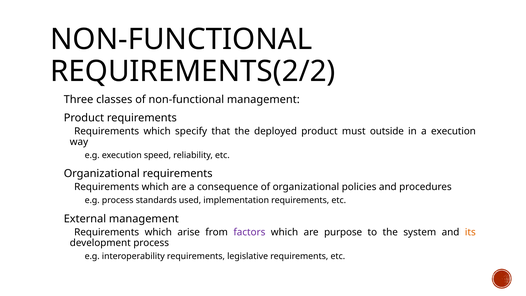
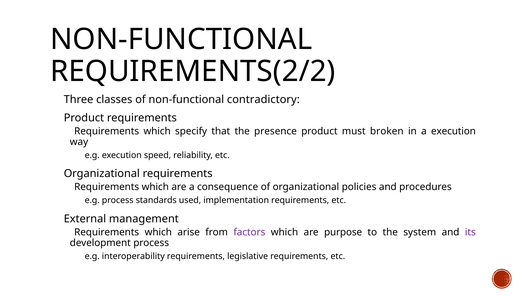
non-functional management: management -> contradictory
deployed: deployed -> presence
outside: outside -> broken
its colour: orange -> purple
